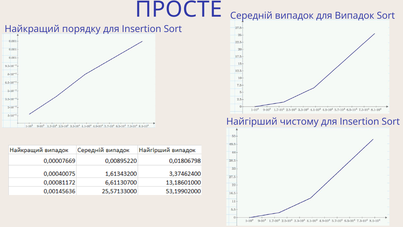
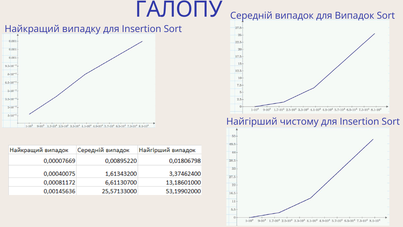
ПРОСТЕ: ПРОСТЕ -> ГАЛОПУ
порядку: порядку -> випадку
